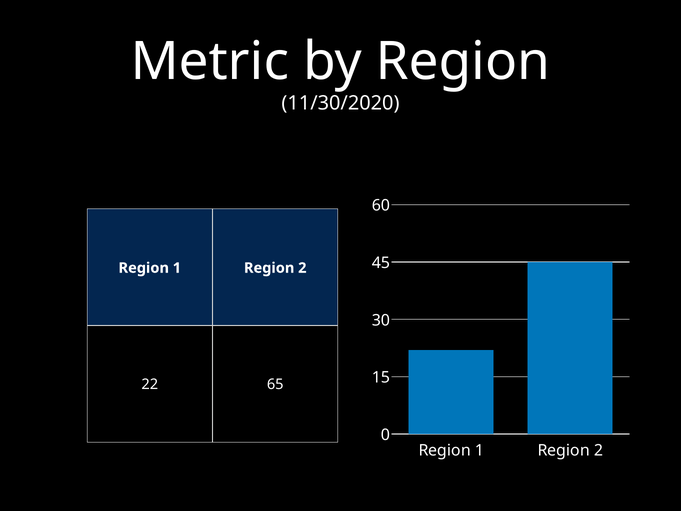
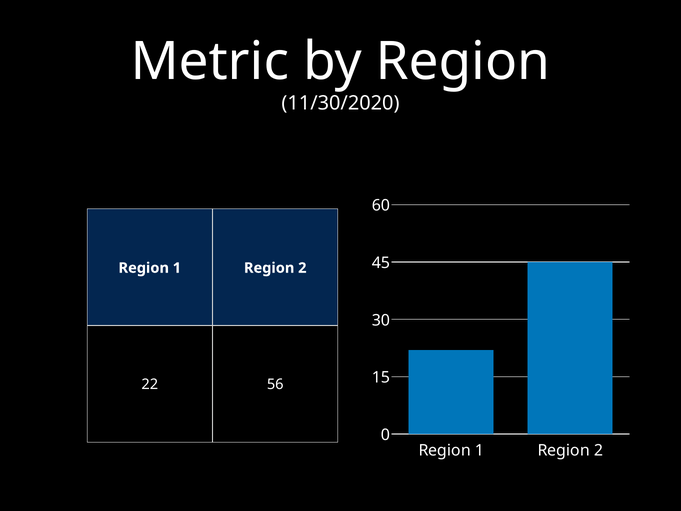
65: 65 -> 56
